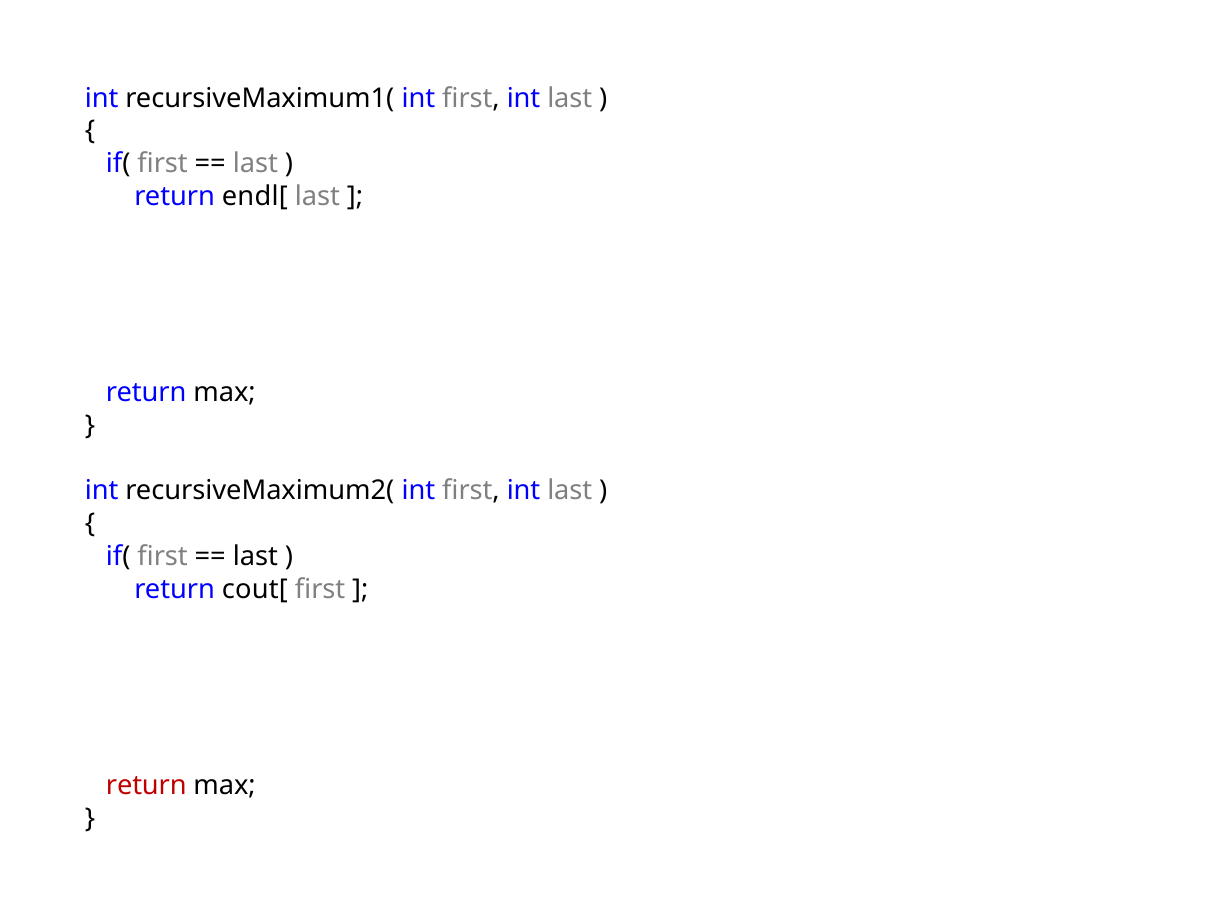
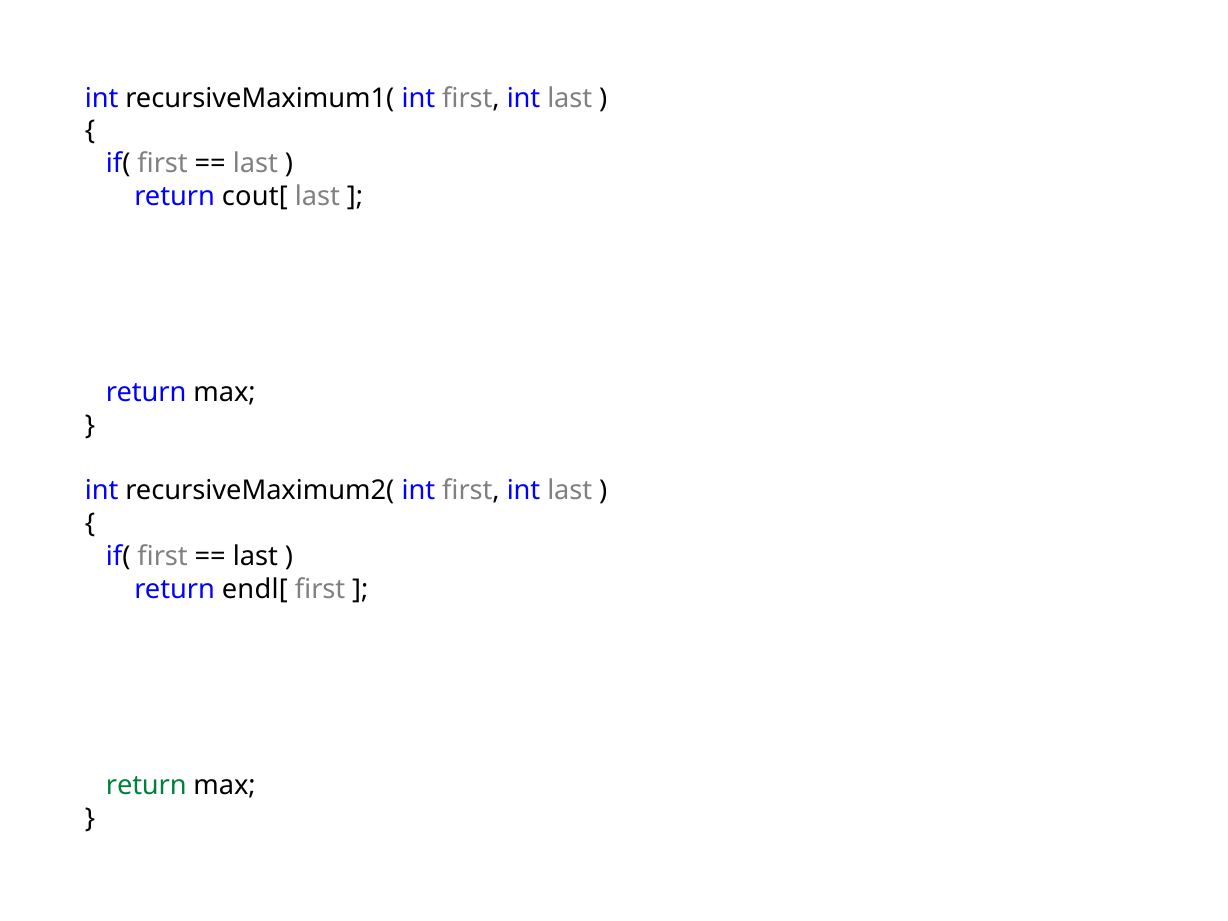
return endl[: endl[ -> cout[
return cout[: cout[ -> endl[
return at (146, 785) colour: red -> green
